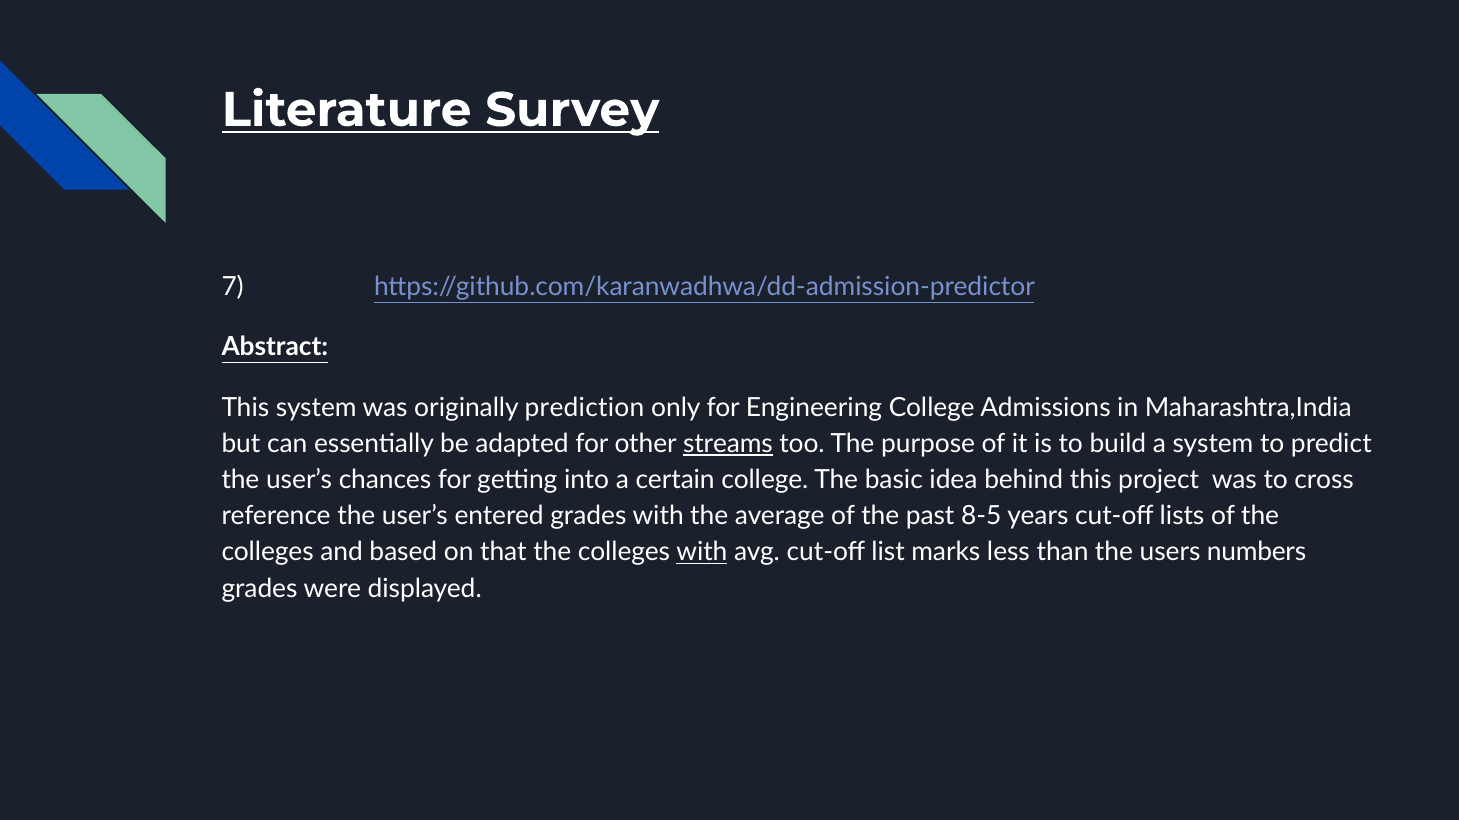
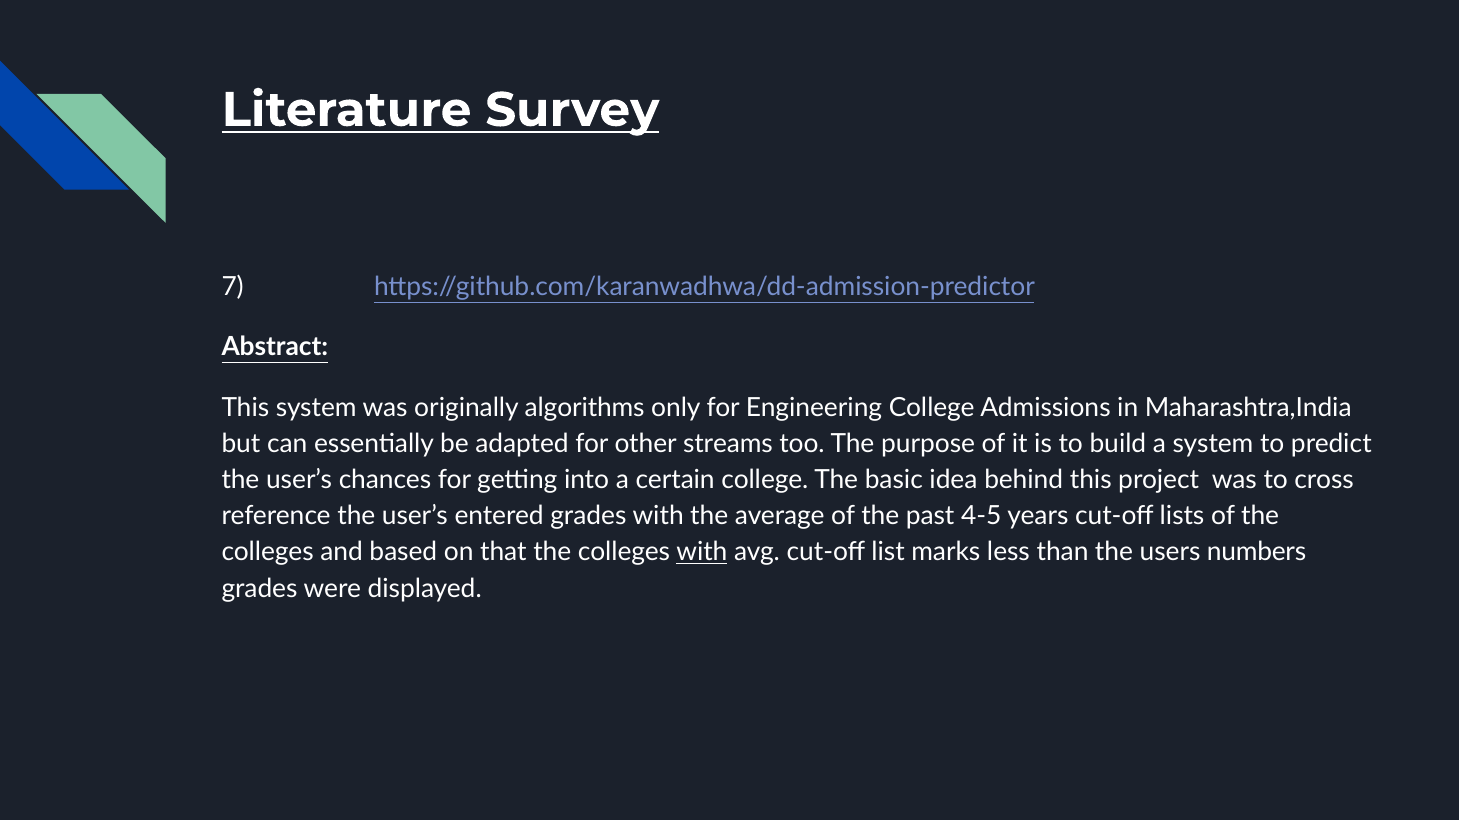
prediction: prediction -> algorithms
streams underline: present -> none
8-5: 8-5 -> 4-5
